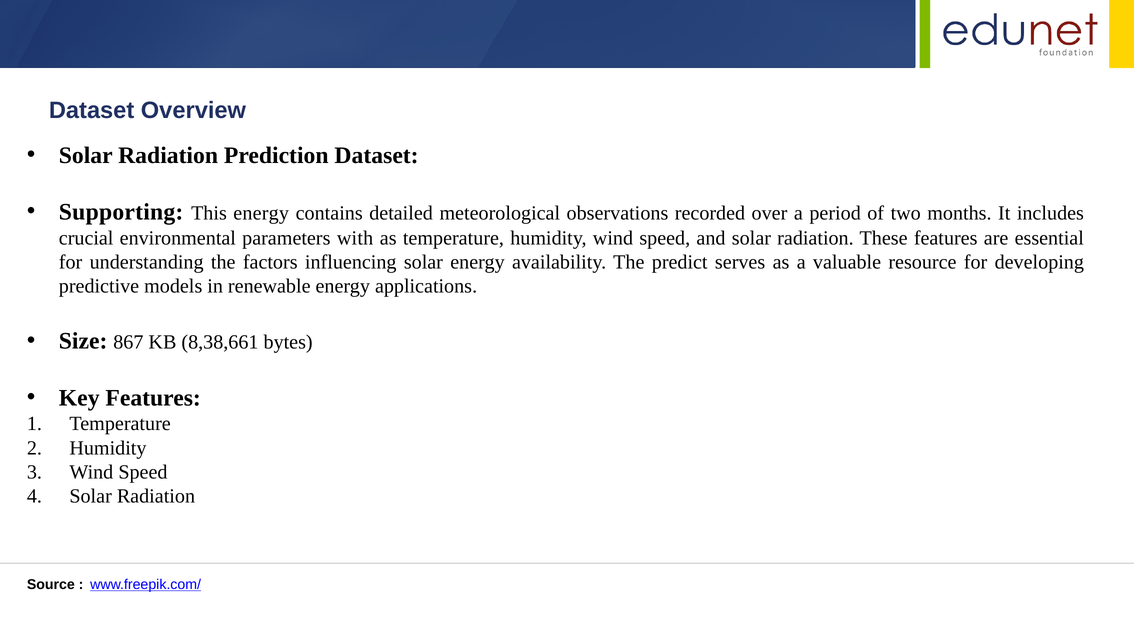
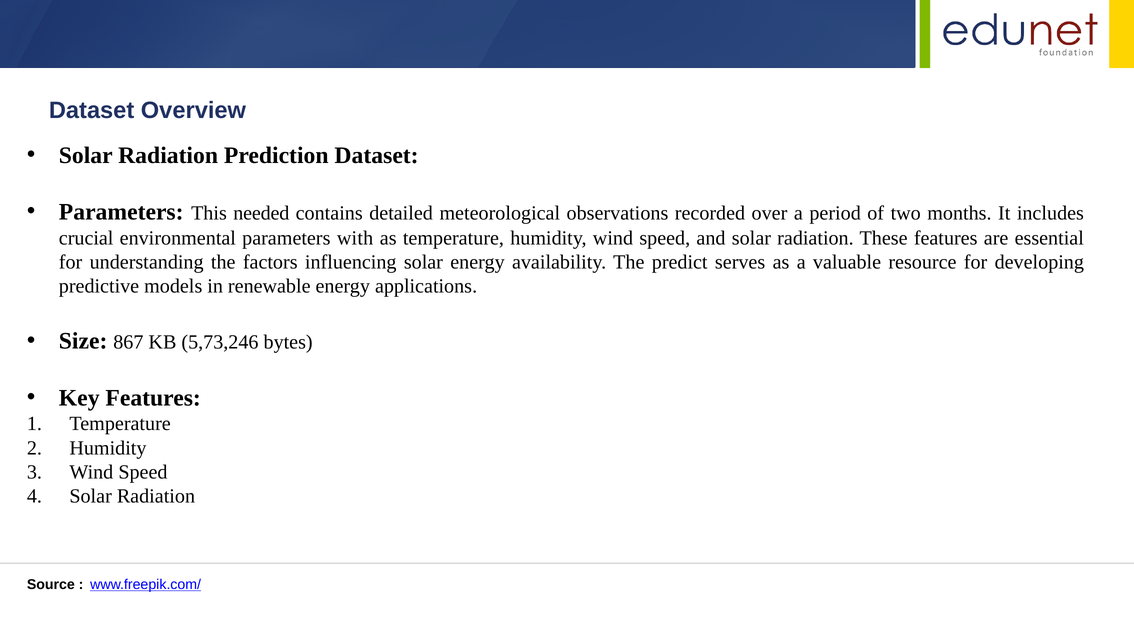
Supporting at (121, 212): Supporting -> Parameters
This energy: energy -> needed
8,38,661: 8,38,661 -> 5,73,246
